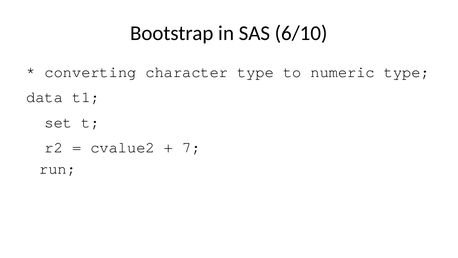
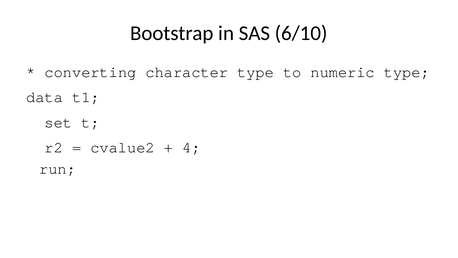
7: 7 -> 4
